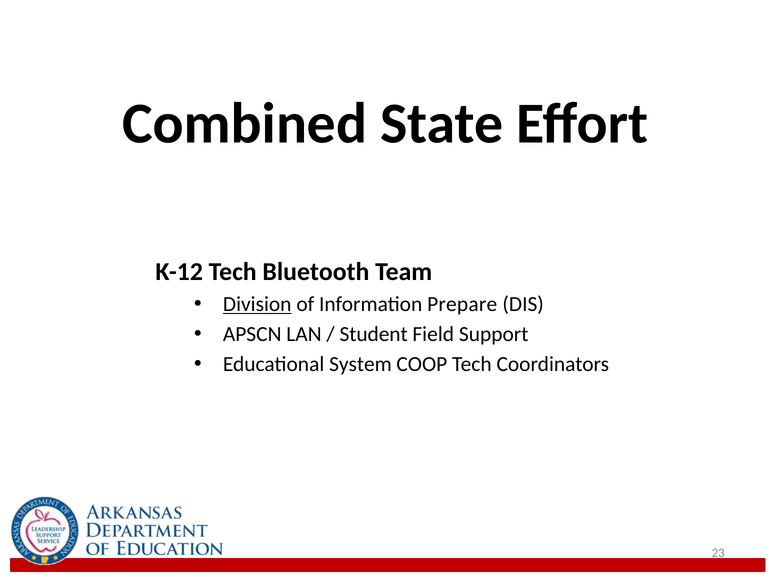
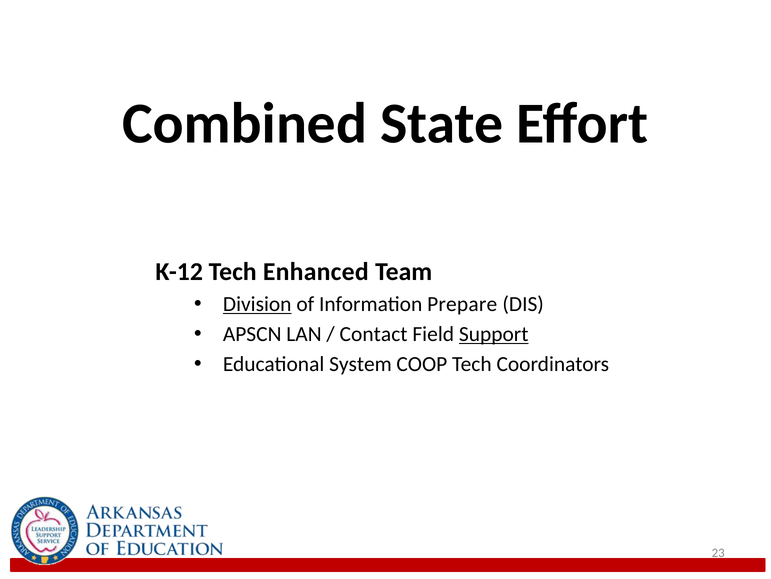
Bluetooth: Bluetooth -> Enhanced
Student: Student -> Contact
Support underline: none -> present
